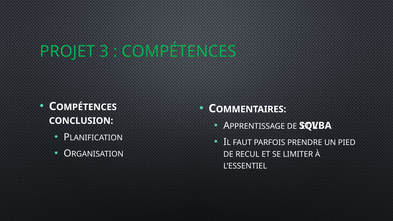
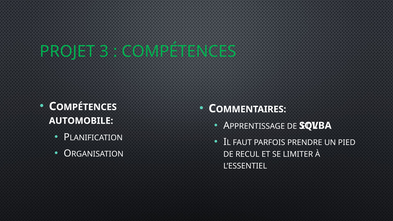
CONCLUSION: CONCLUSION -> AUTOMOBILE
